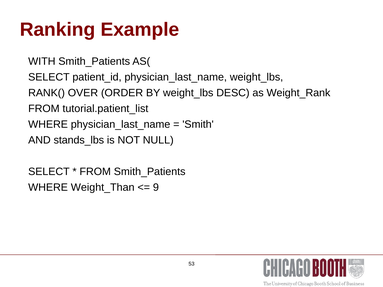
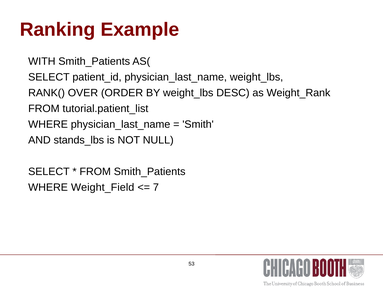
Weight_Than: Weight_Than -> Weight_Field
9: 9 -> 7
